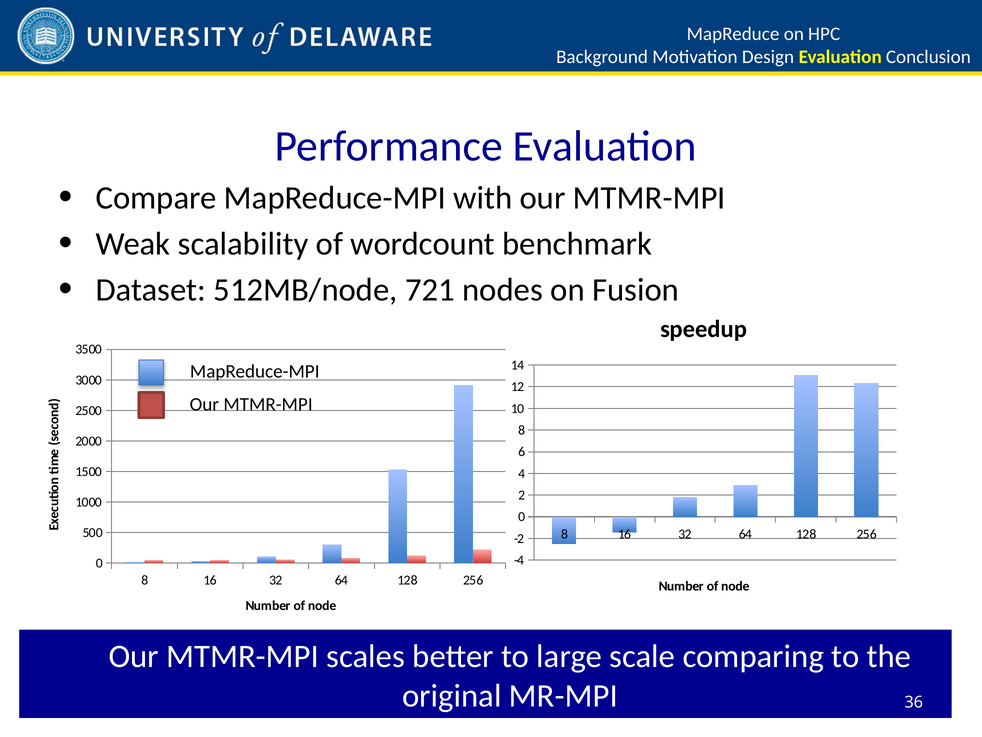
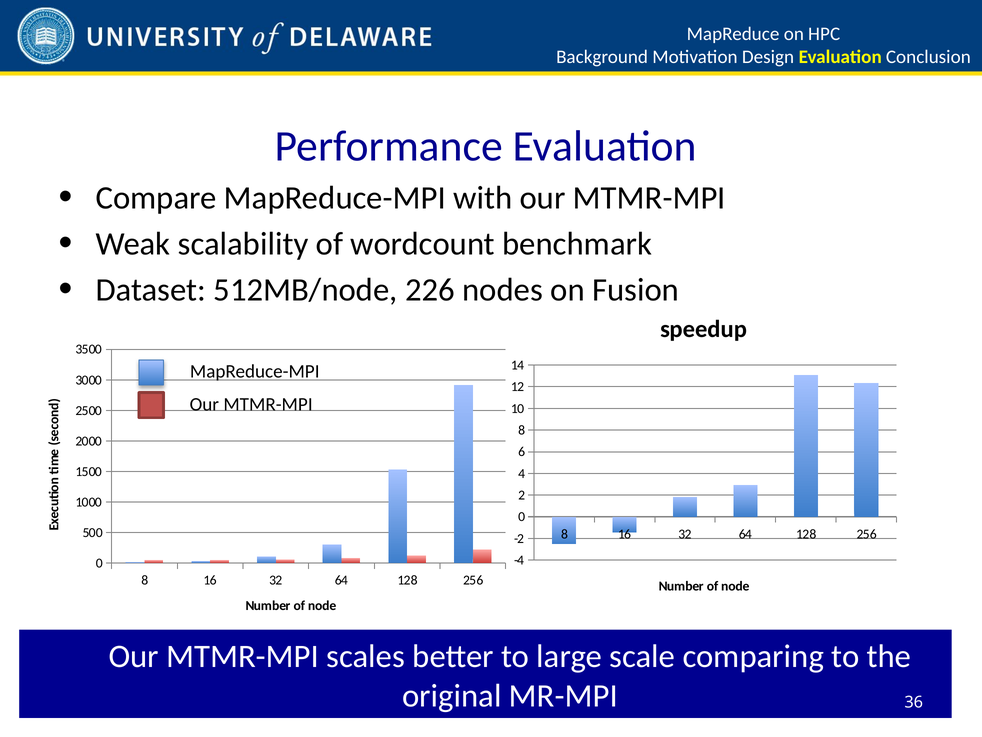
721: 721 -> 226
